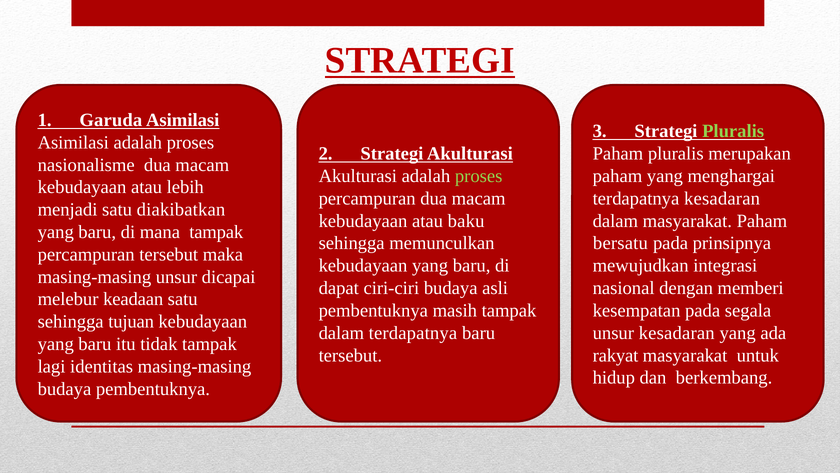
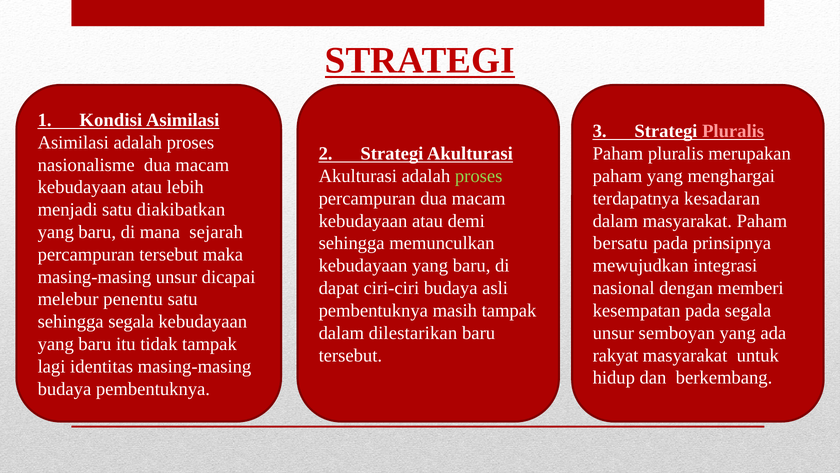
Garuda: Garuda -> Kondisi
Pluralis at (733, 131) colour: light green -> pink
baku: baku -> demi
mana tampak: tampak -> sejarah
keadaan: keadaan -> penentu
sehingga tujuan: tujuan -> segala
dalam terdapatnya: terdapatnya -> dilestarikan
unsur kesadaran: kesadaran -> semboyan
